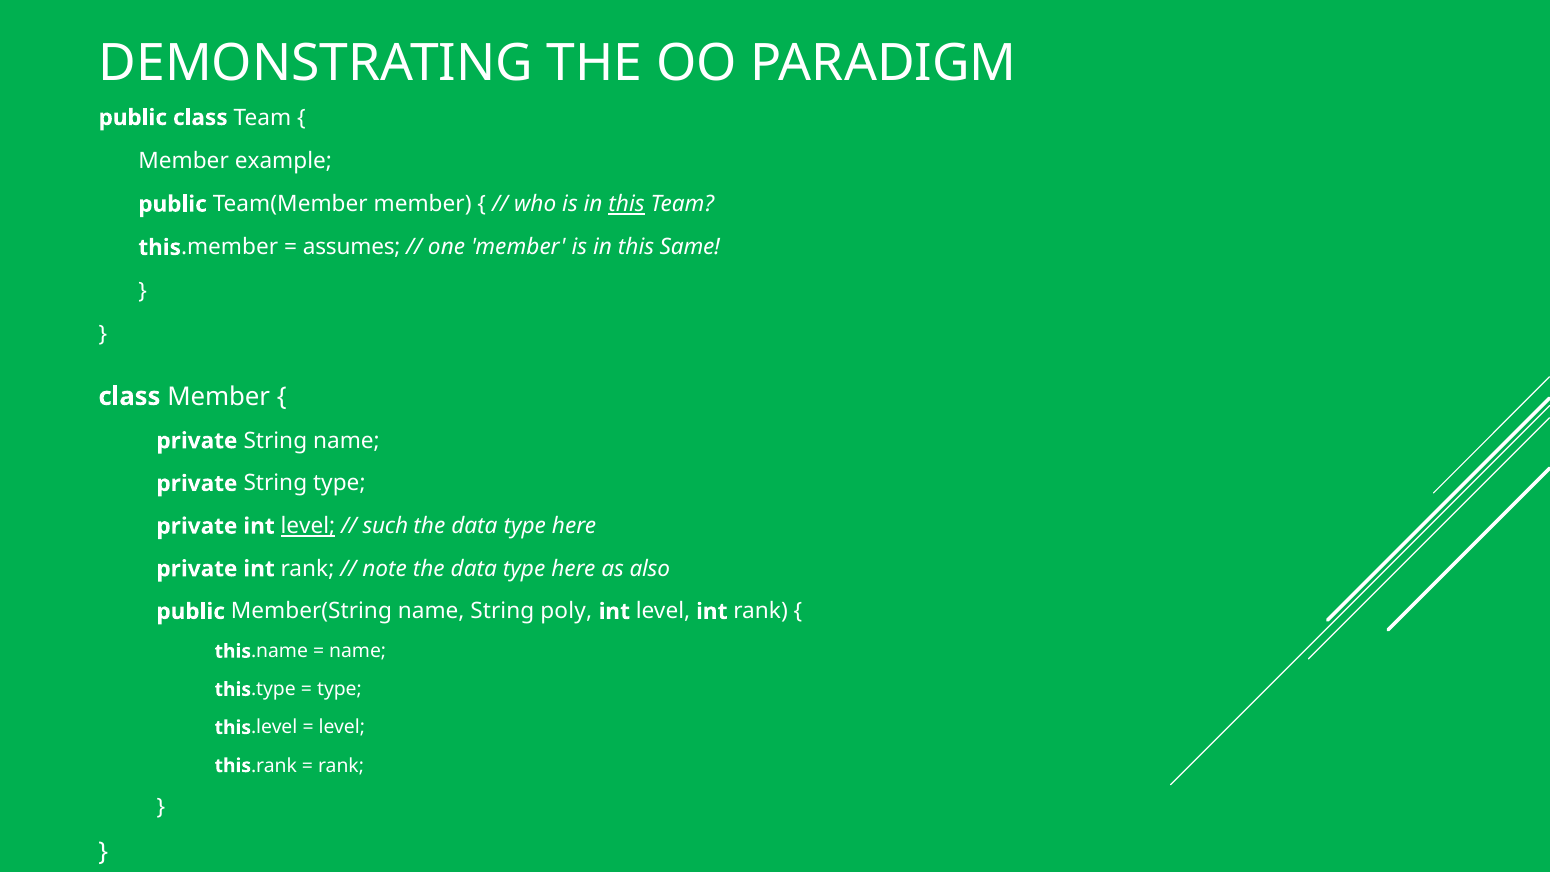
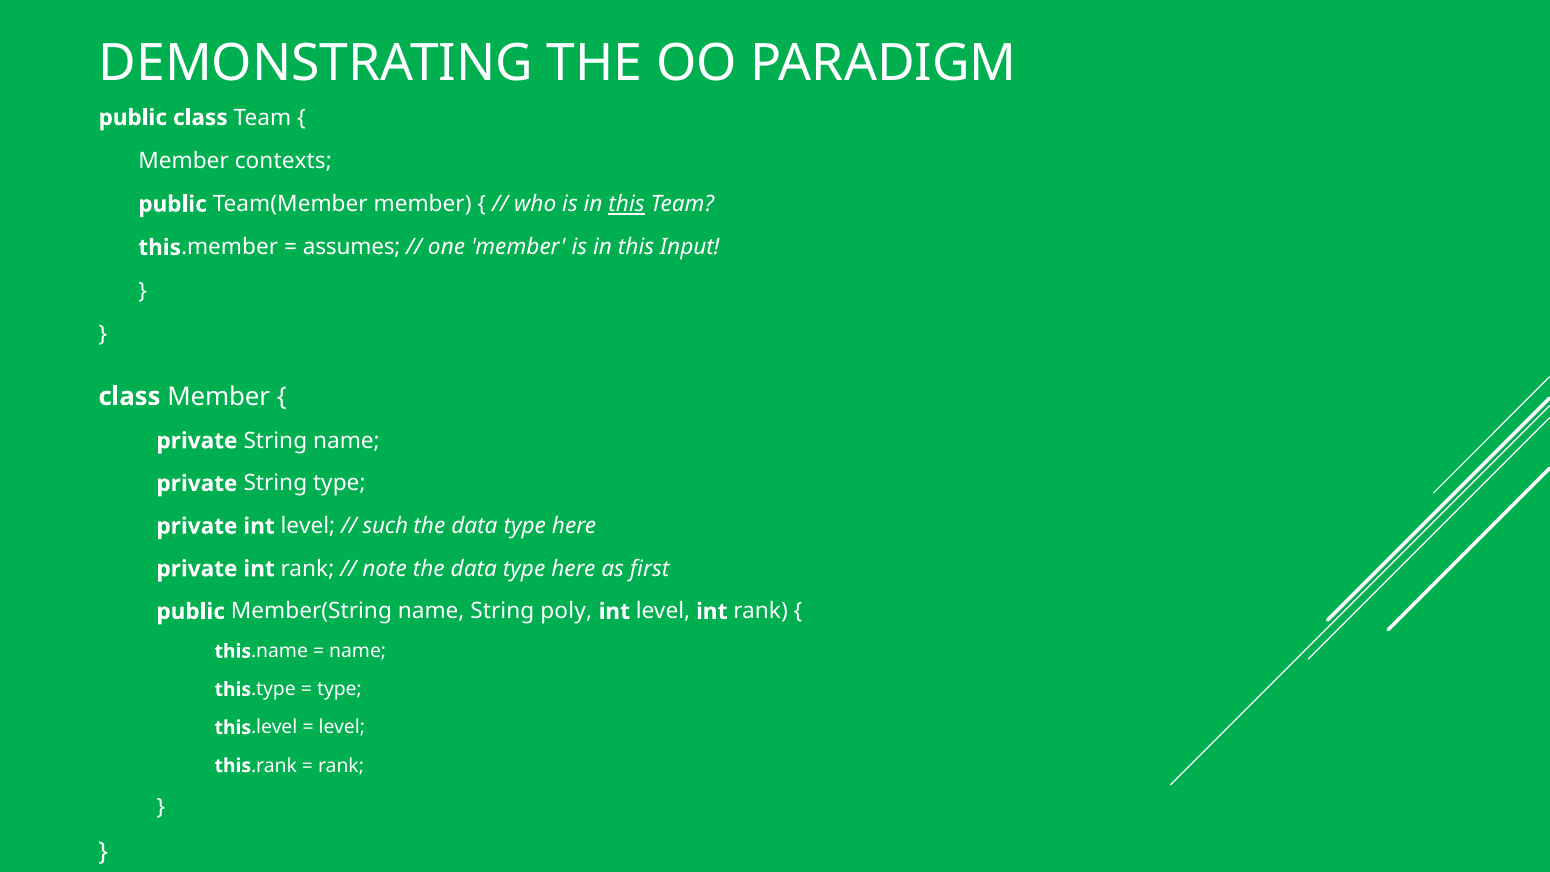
example: example -> contexts
Same: Same -> Input
level at (308, 526) underline: present -> none
also: also -> first
